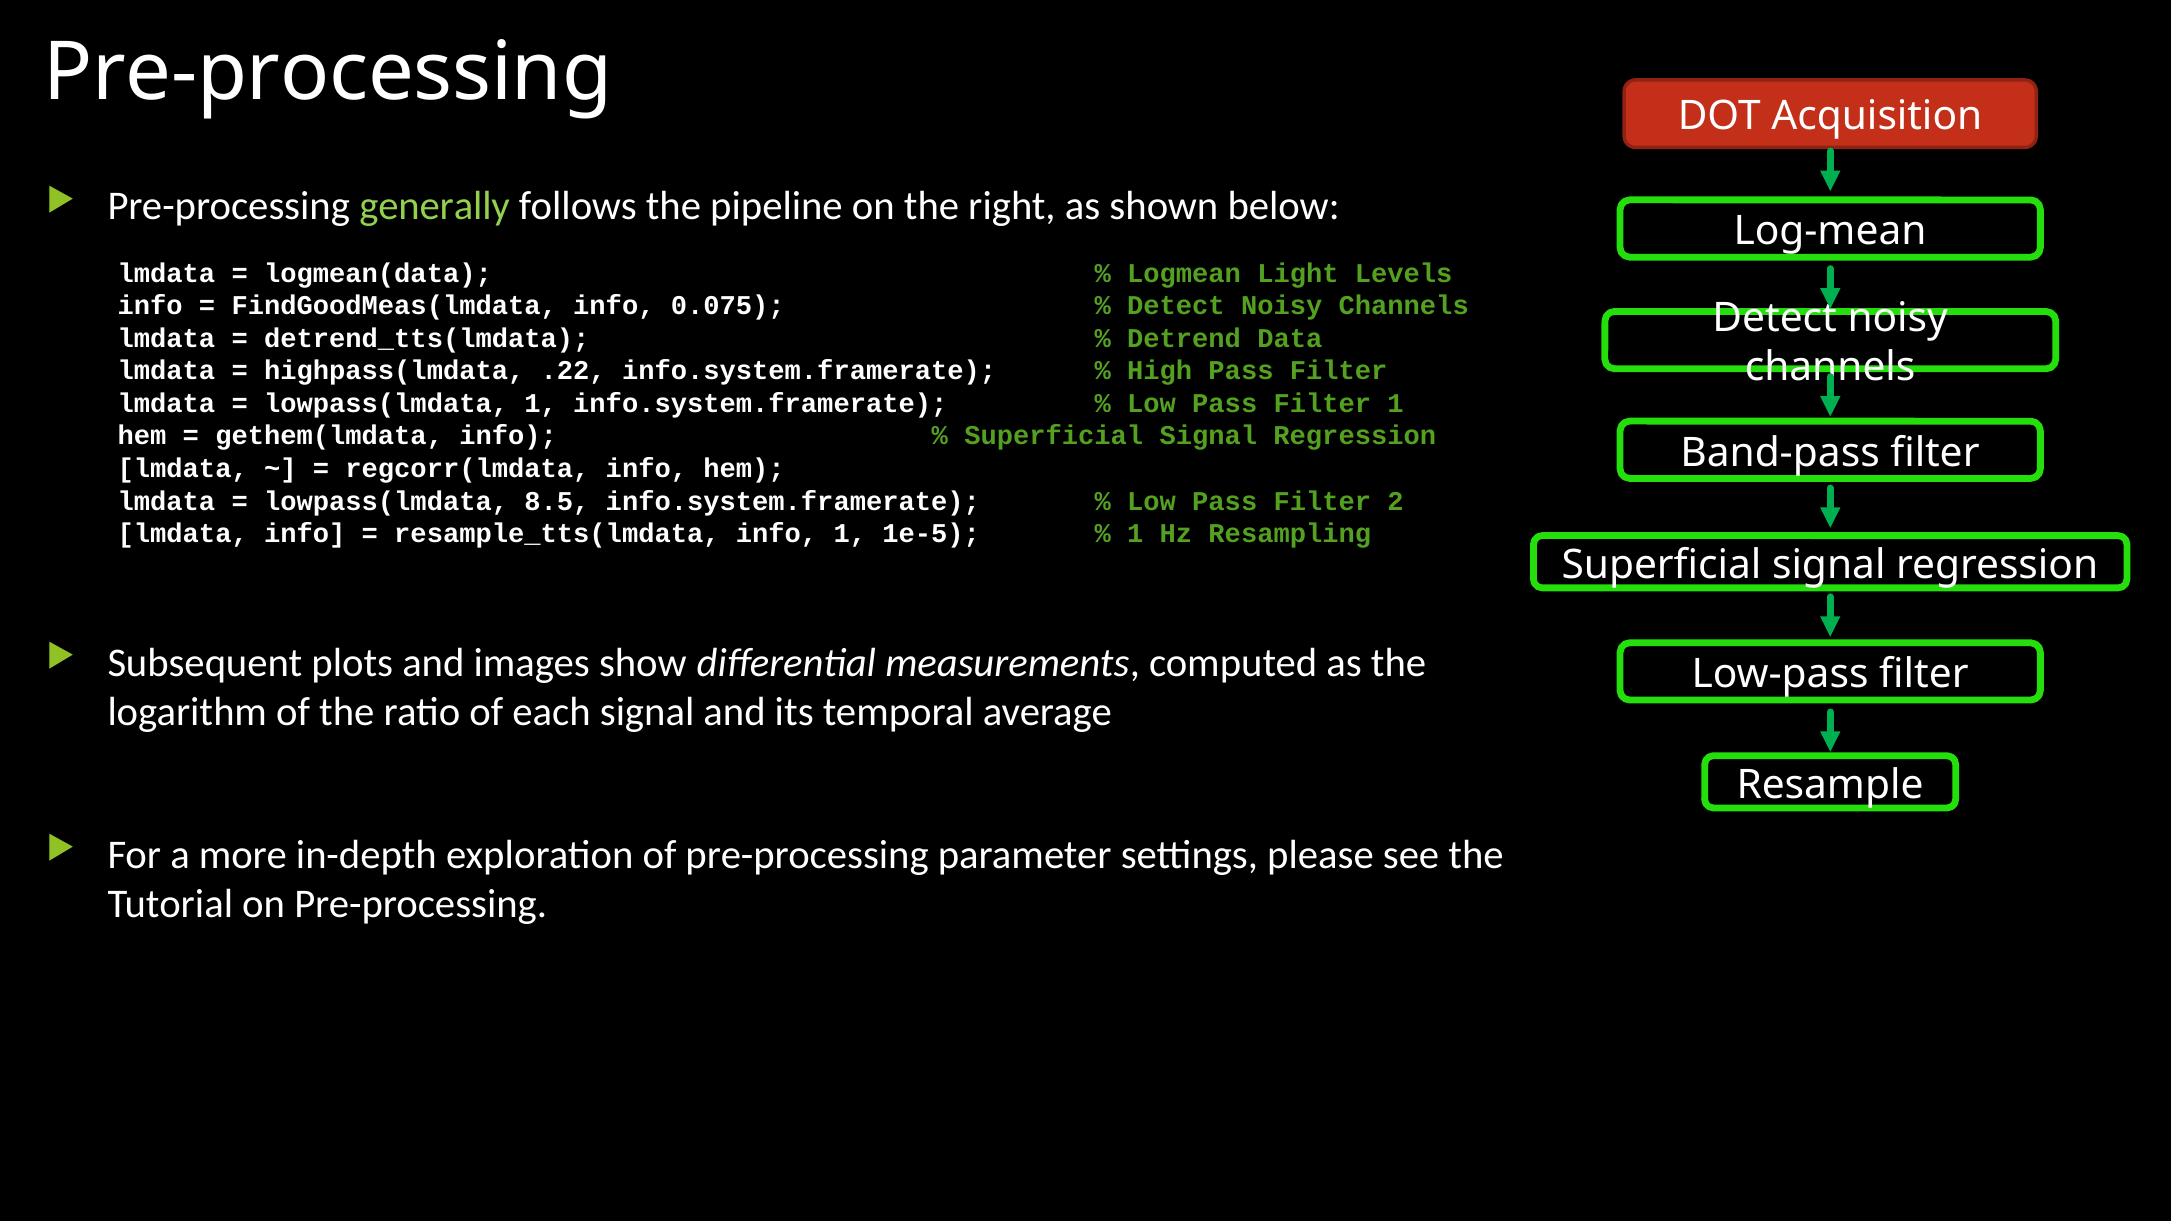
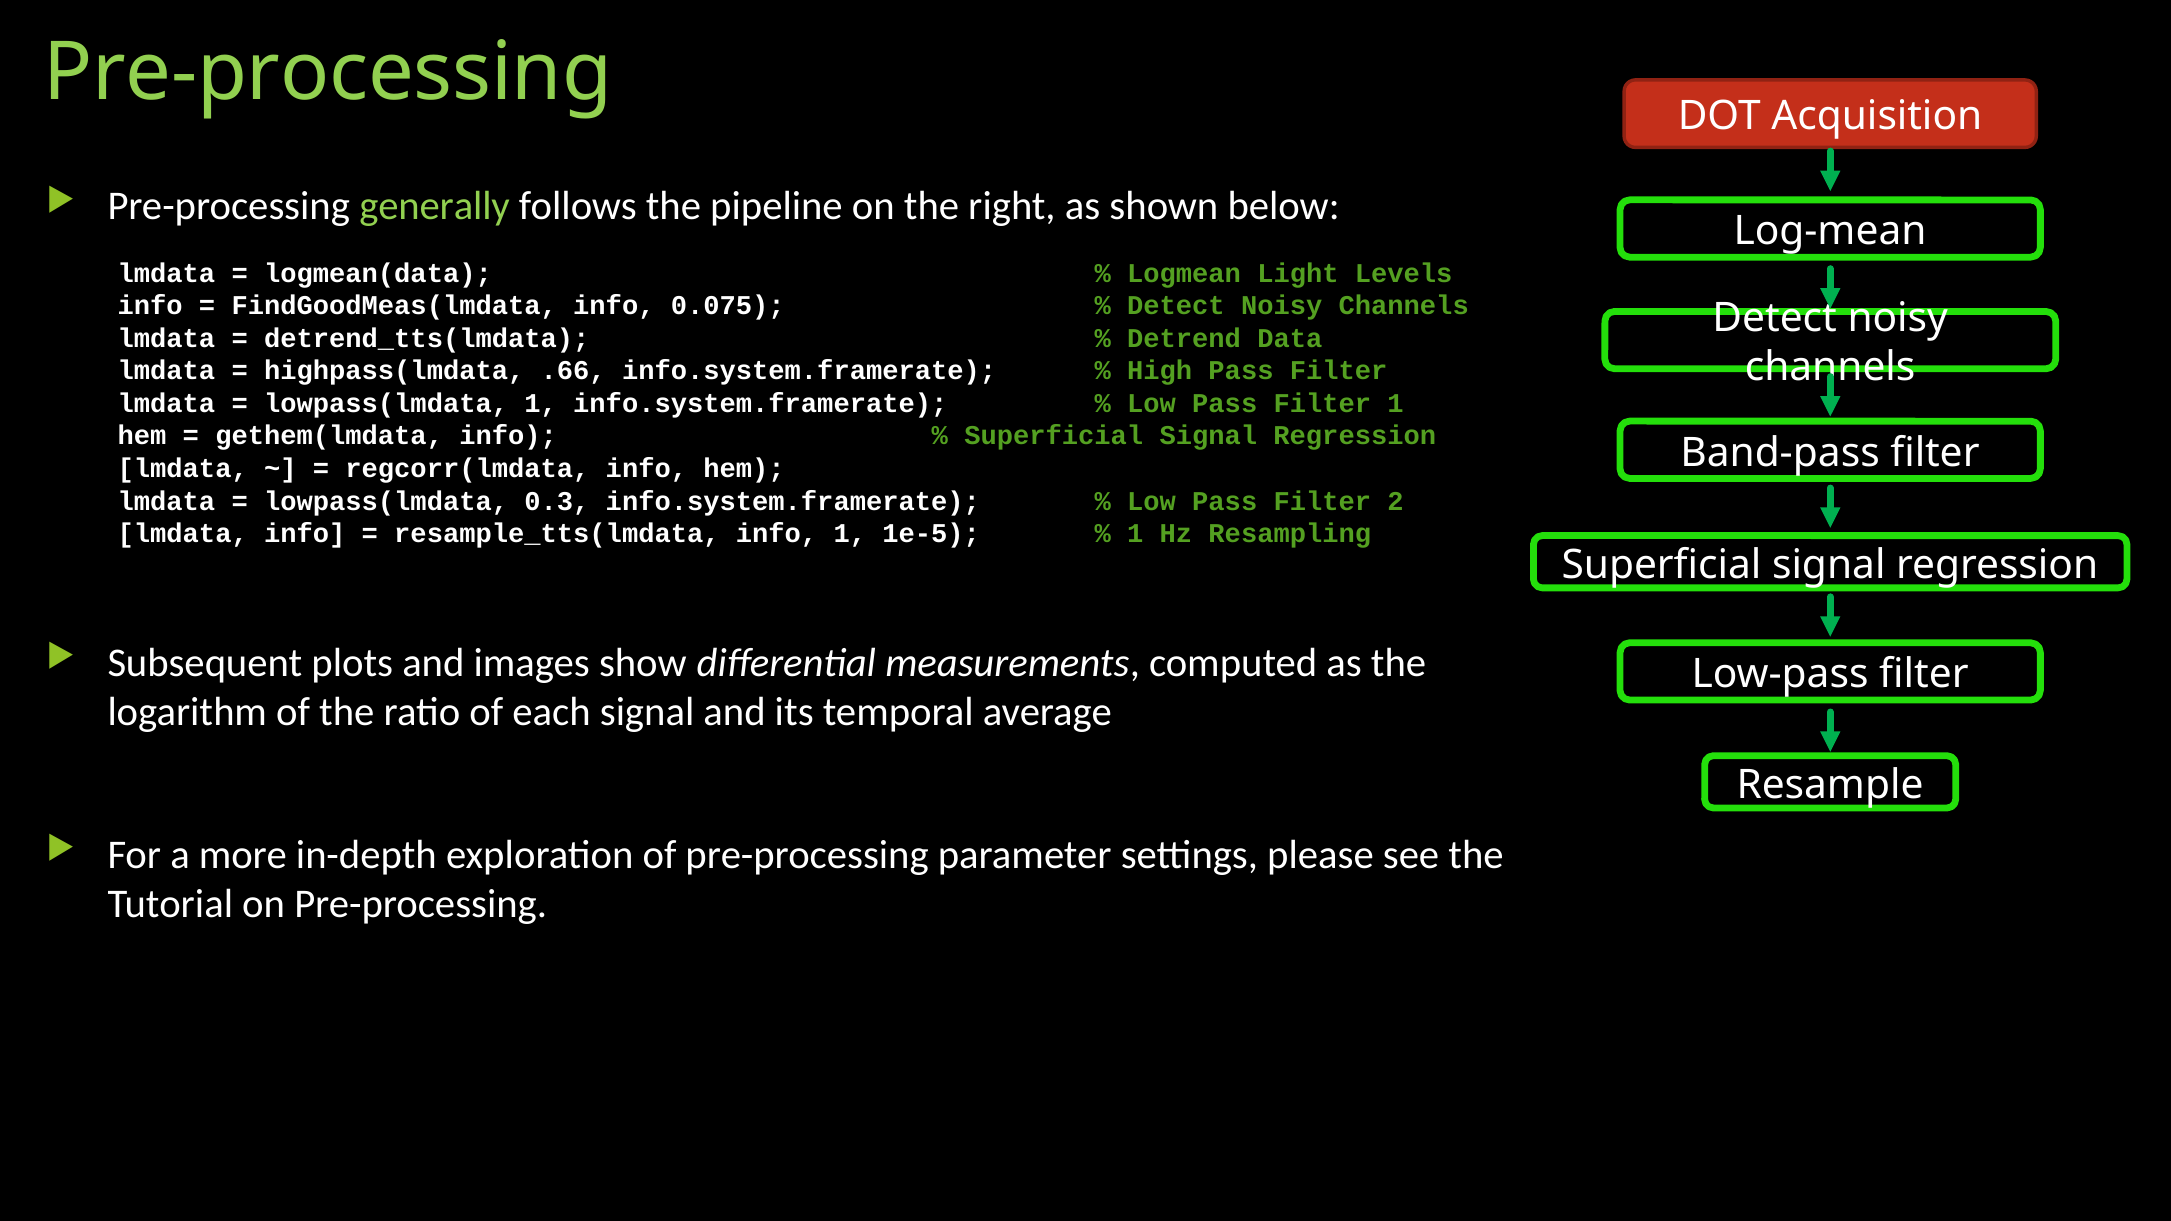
Pre-processing at (328, 73) colour: white -> light green
.22: .22 -> .66
8.5: 8.5 -> 0.3
